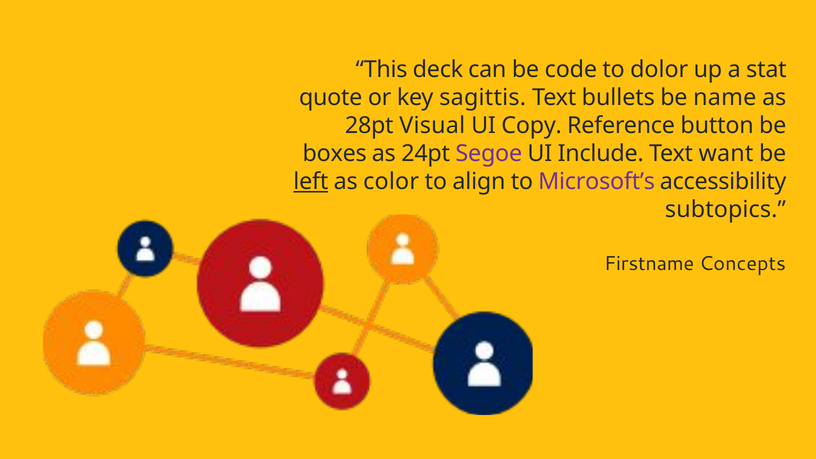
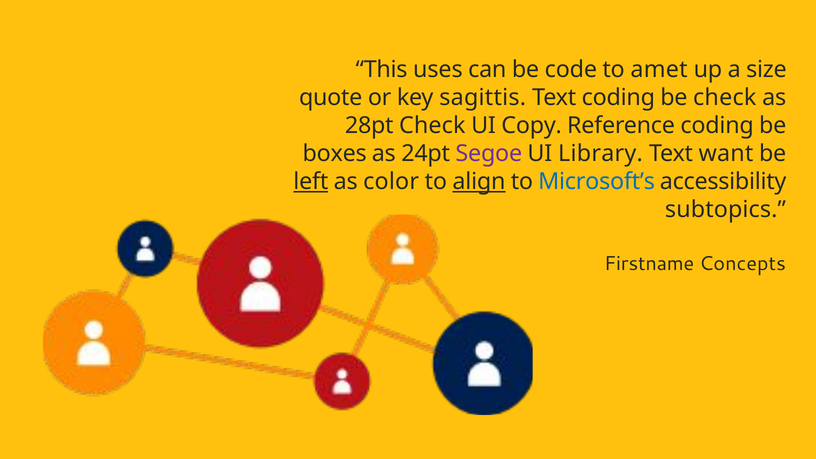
deck: deck -> uses
dolor: dolor -> amet
stat: stat -> size
Text bullets: bullets -> coding
be name: name -> check
28pt Visual: Visual -> Check
Reference button: button -> coding
Include: Include -> Library
align underline: none -> present
Microsoft’s colour: purple -> blue
